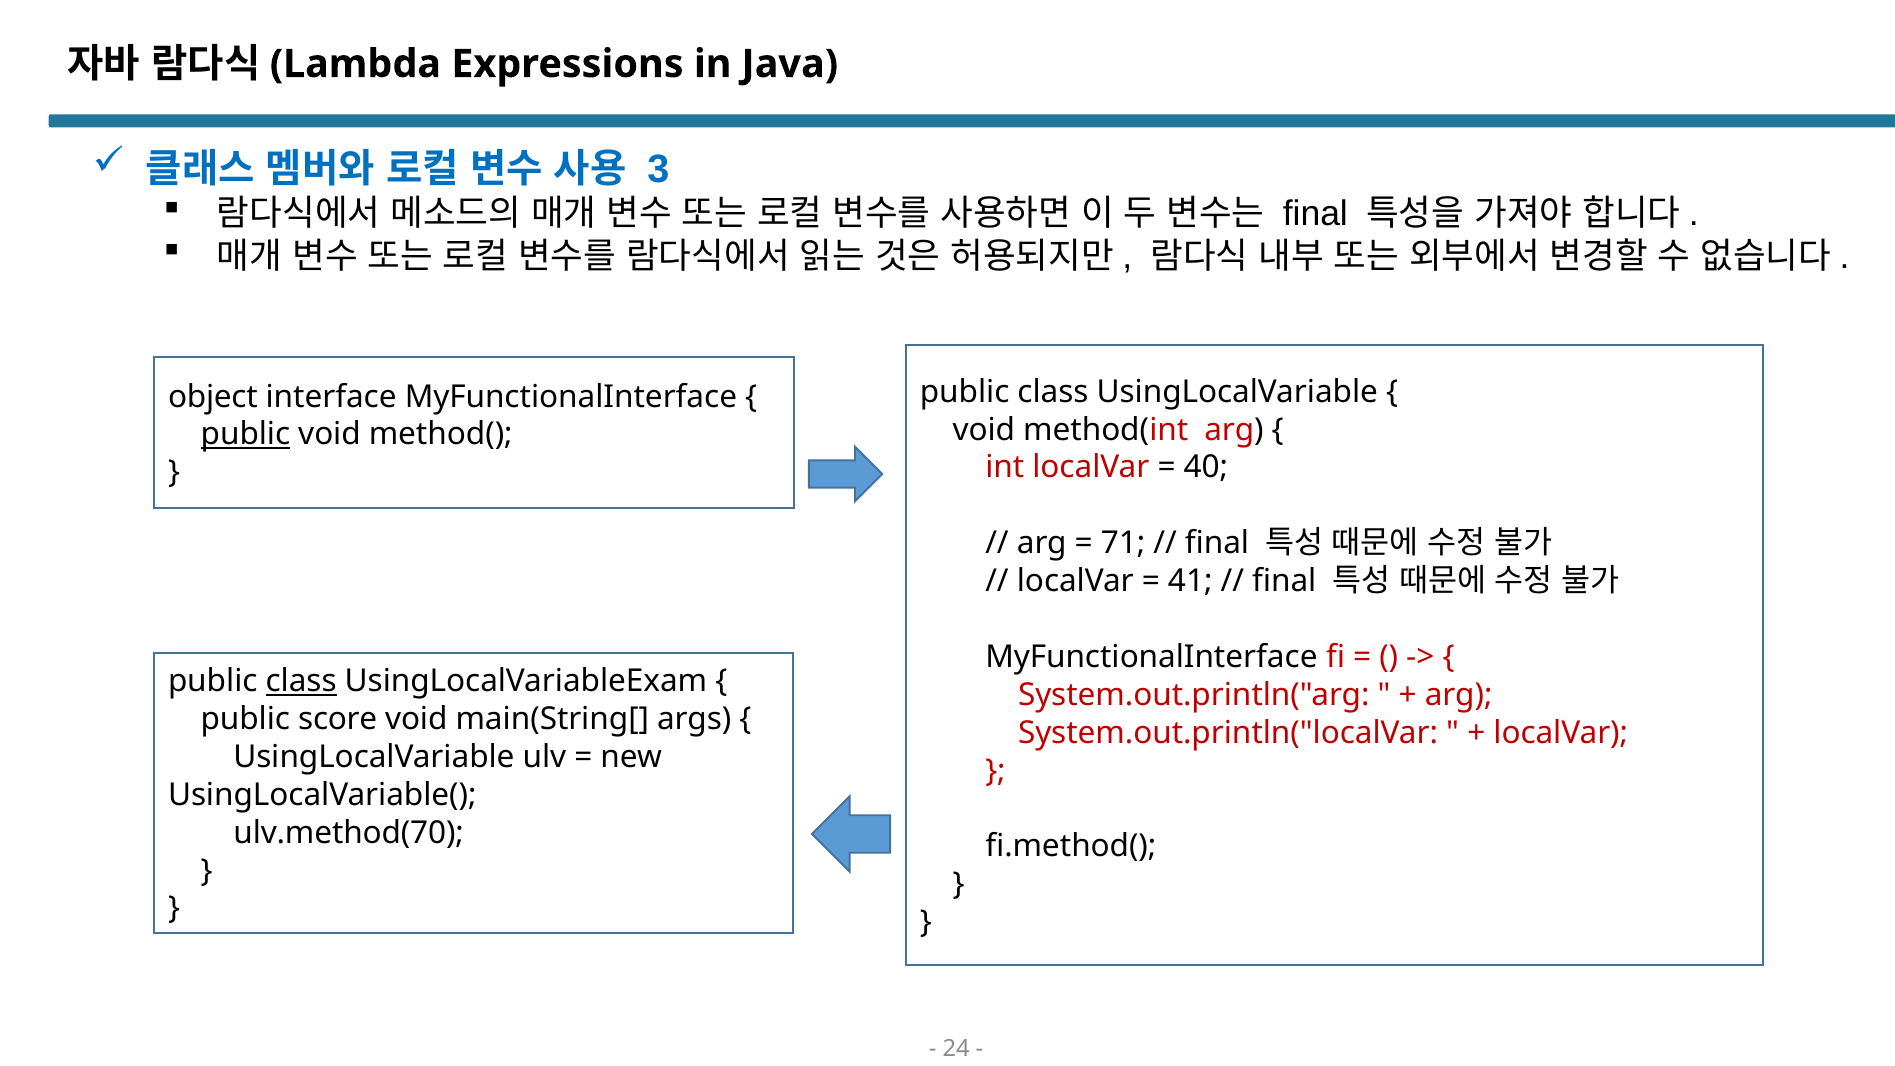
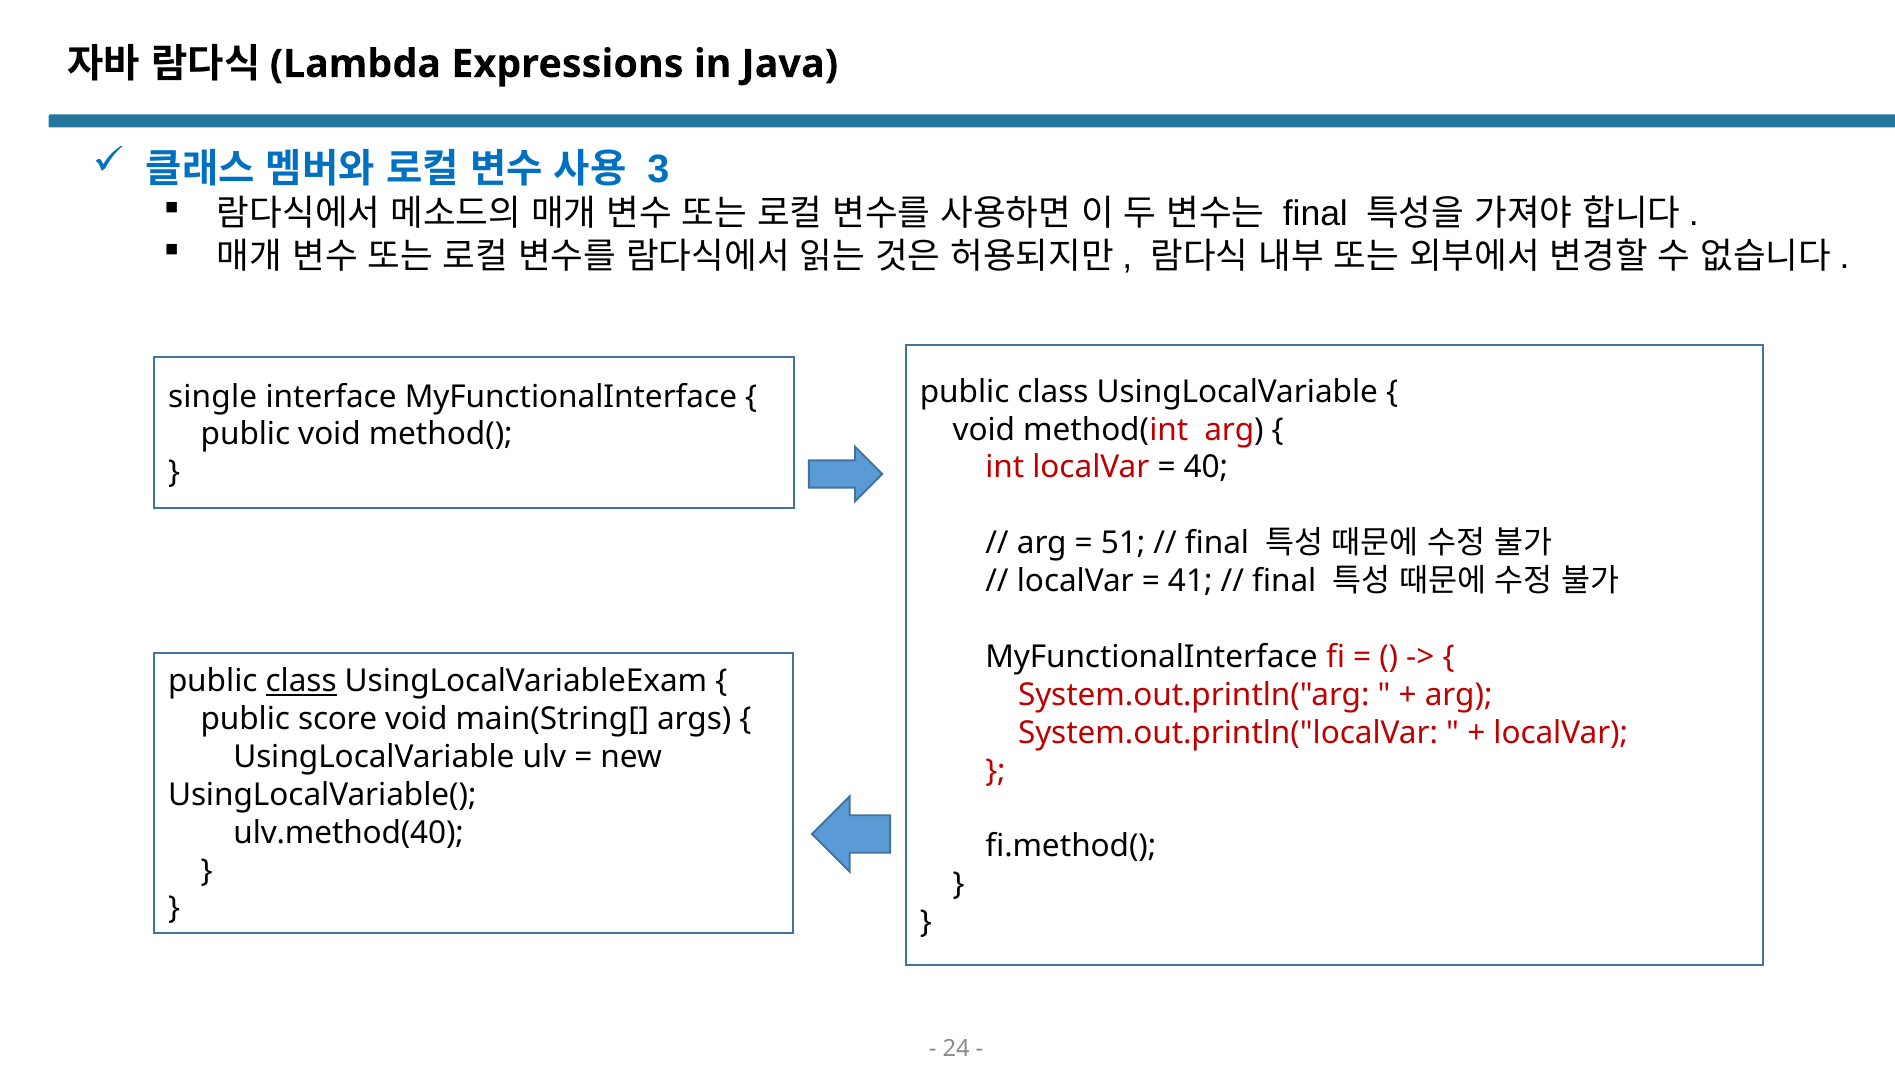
object: object -> single
public at (245, 435) underline: present -> none
71: 71 -> 51
ulv.method(70: ulv.method(70 -> ulv.method(40
